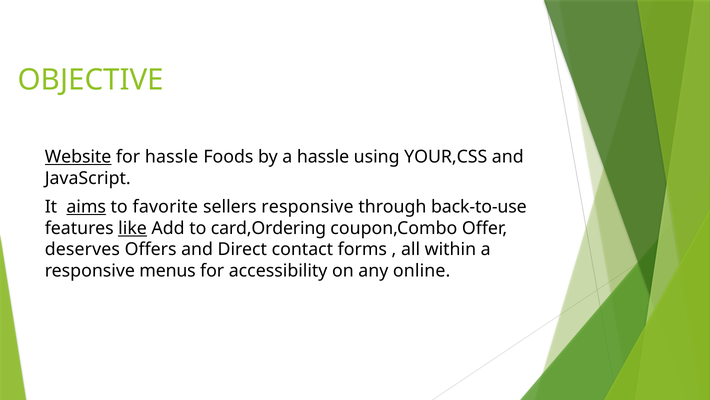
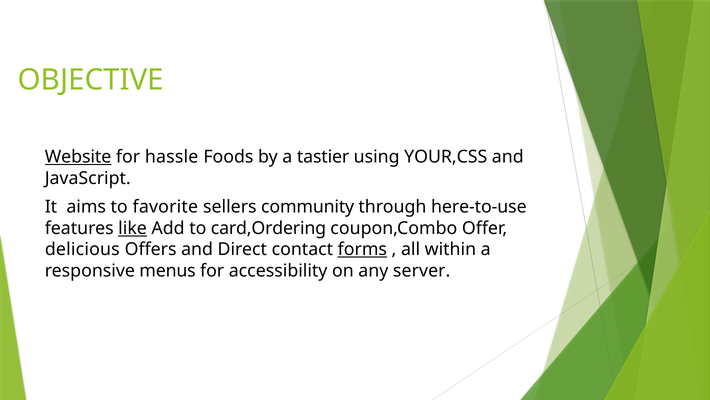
a hassle: hassle -> tastier
aims underline: present -> none
sellers responsive: responsive -> community
back-to-use: back-to-use -> here-to-use
deserves: deserves -> delicious
forms underline: none -> present
online: online -> server
